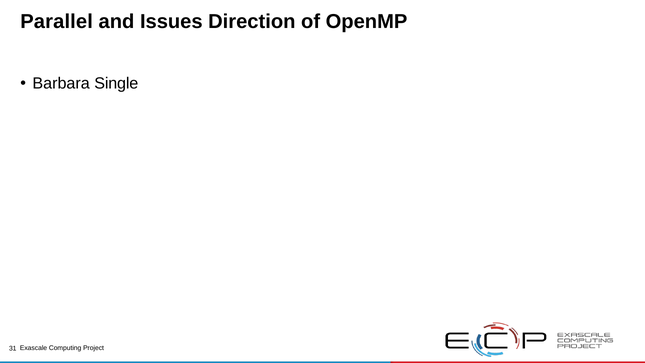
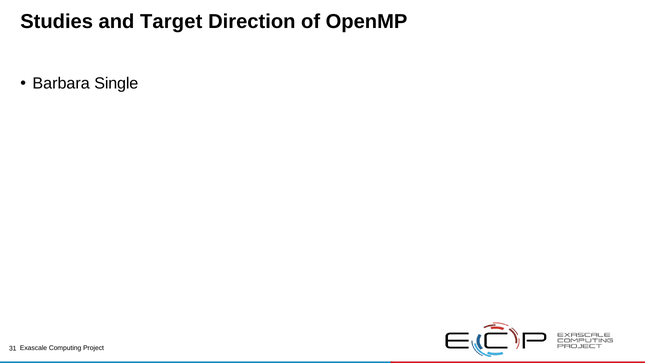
Parallel: Parallel -> Studies
Issues: Issues -> Target
